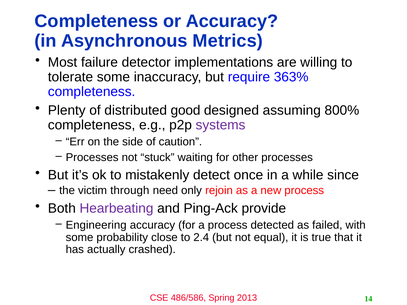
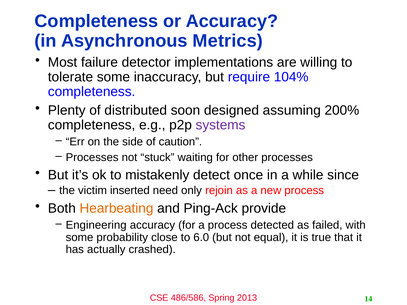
363%: 363% -> 104%
good: good -> soon
800%: 800% -> 200%
through: through -> inserted
Hearbeating colour: purple -> orange
2.4: 2.4 -> 6.0
